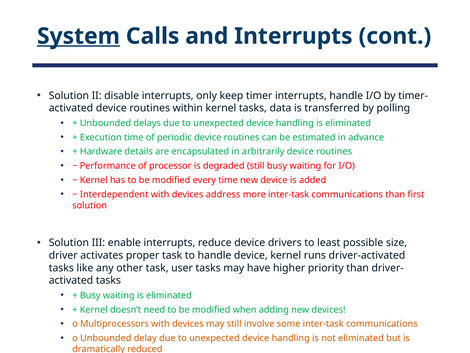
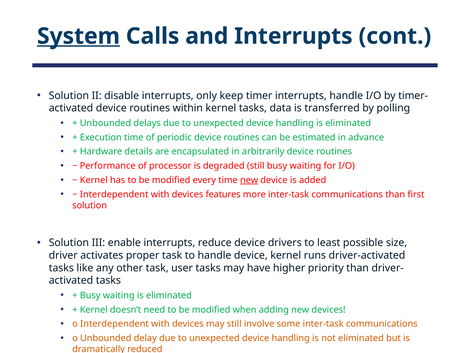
new at (249, 180) underline: none -> present
address: address -> features
o Multiprocessors: Multiprocessors -> Interdependent
